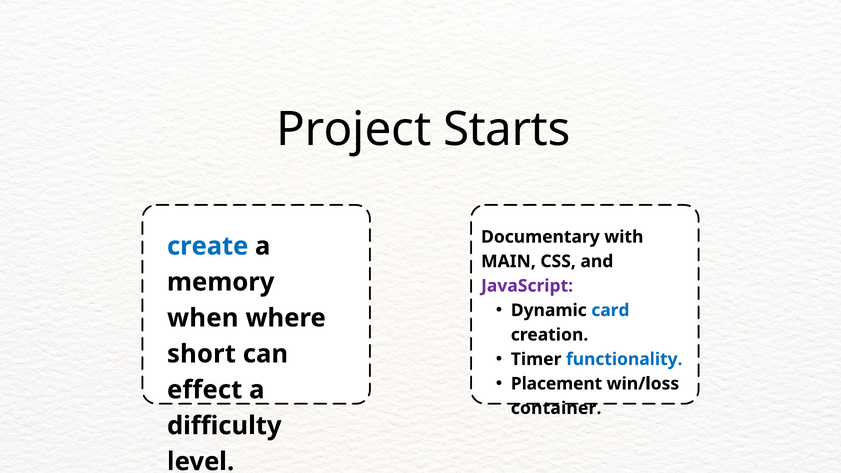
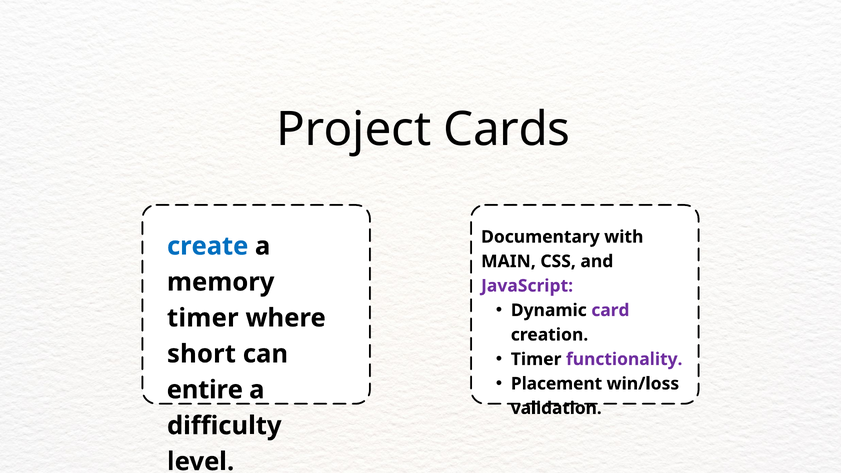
Starts: Starts -> Cards
card colour: blue -> purple
when at (203, 318): when -> timer
functionality colour: blue -> purple
effect: effect -> entire
container: container -> validation
